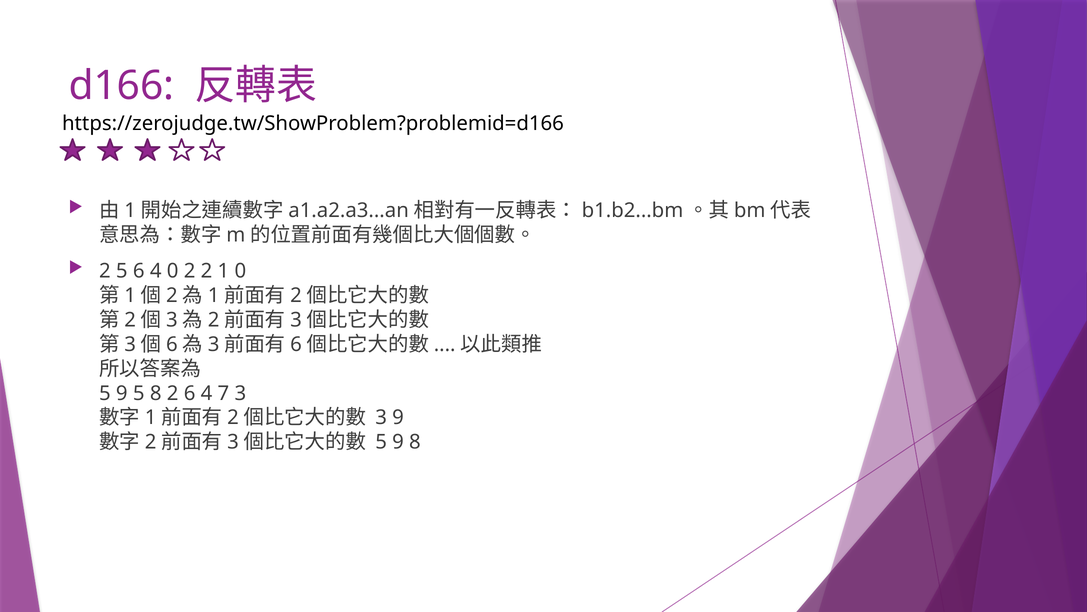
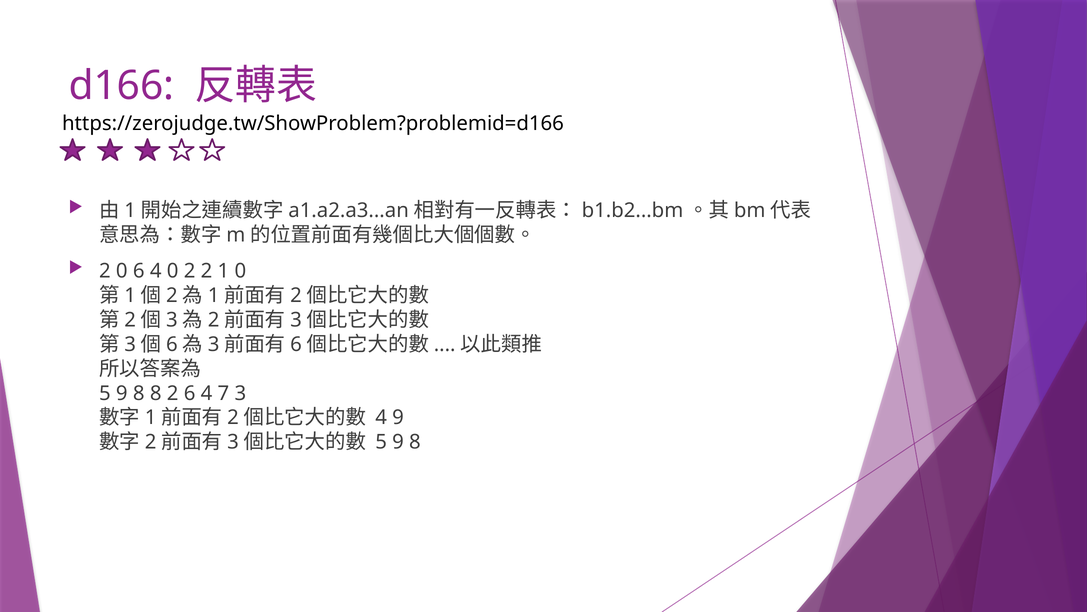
2 5: 5 -> 0
5 at (139, 393): 5 -> 8
3 at (381, 417): 3 -> 4
